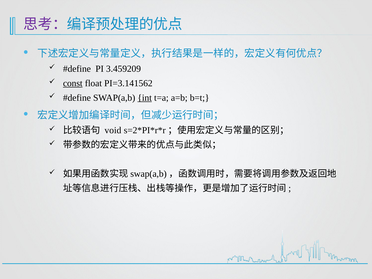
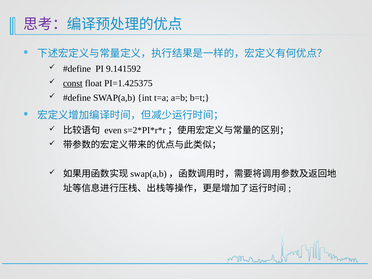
3.459209: 3.459209 -> 9.141592
PI=3.141562: PI=3.141562 -> PI=1.425375
int underline: present -> none
void: void -> even
